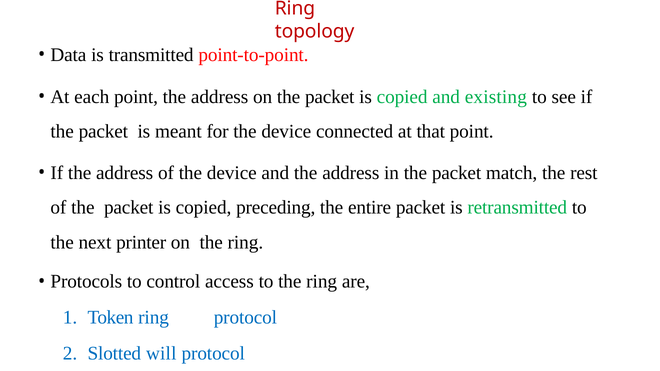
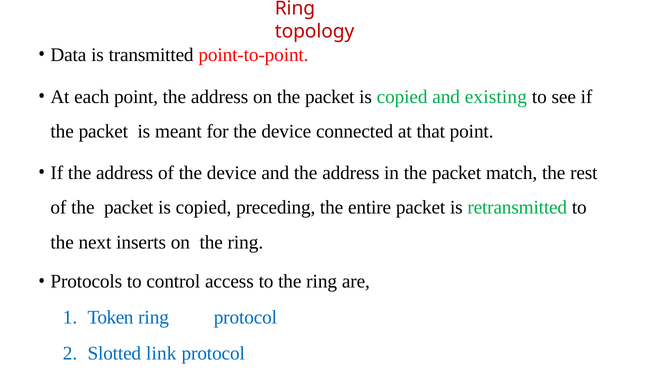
printer: printer -> inserts
will: will -> link
